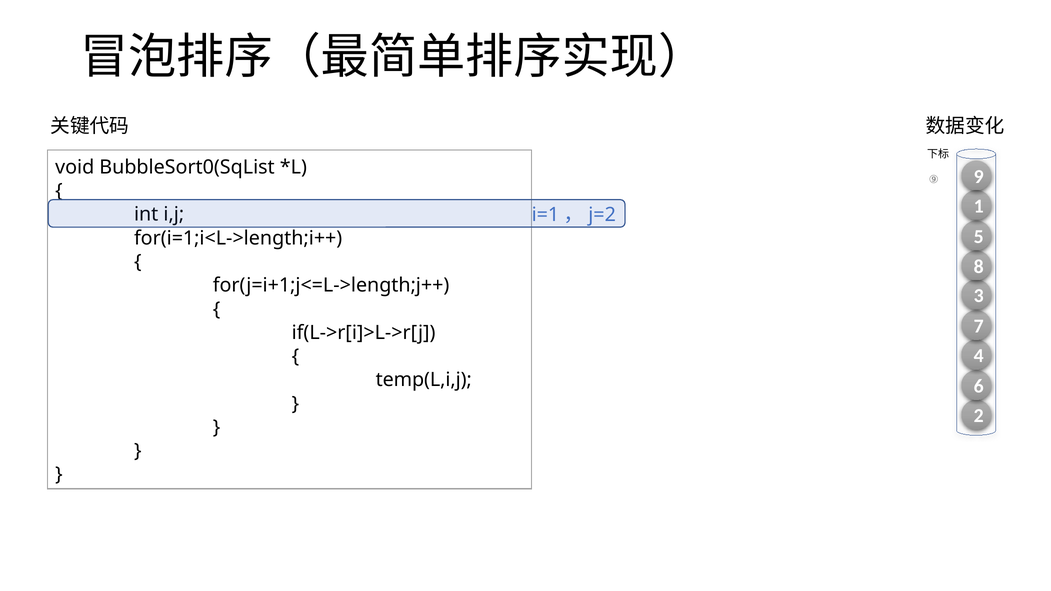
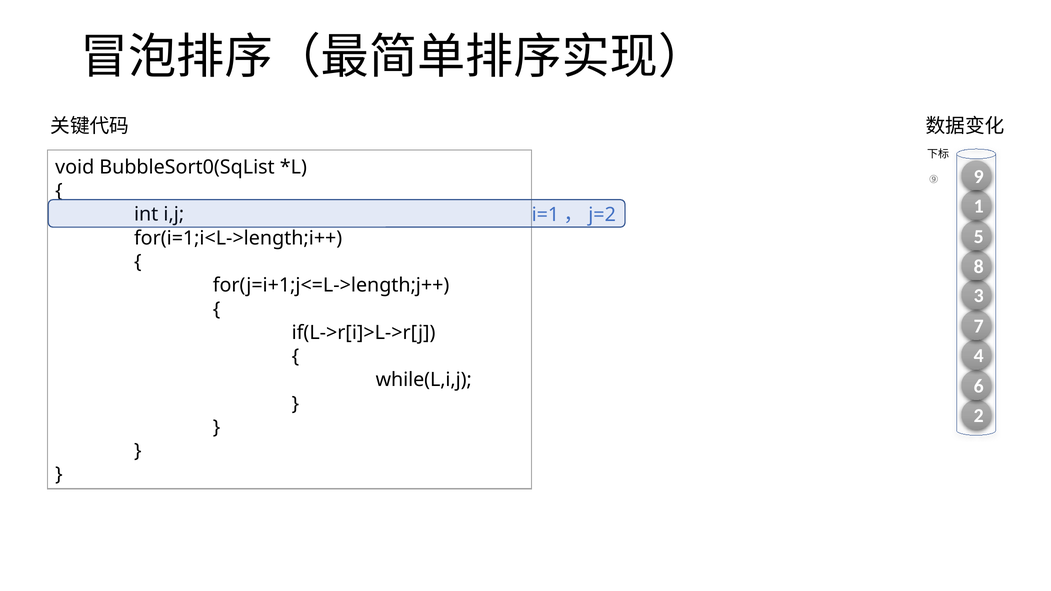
temp(L,i,j: temp(L,i,j -> while(L,i,j
